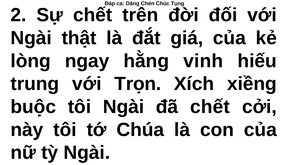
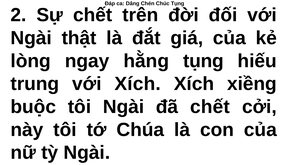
hằng vinh: vinh -> tụng
với Trọn: Trọn -> Xích
